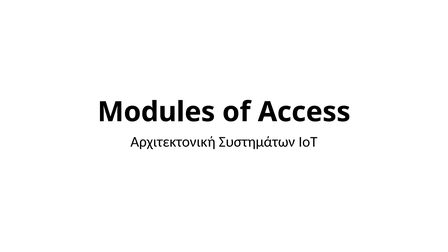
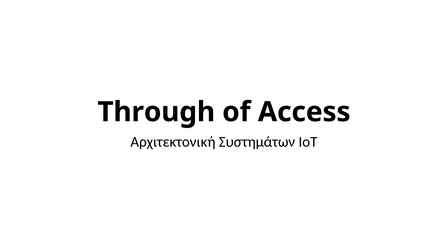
Modules: Modules -> Through
